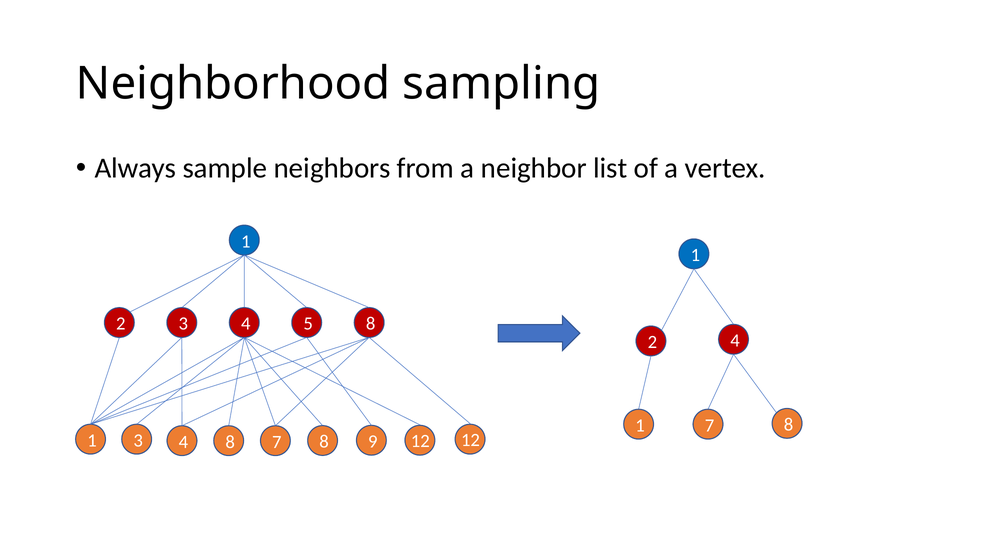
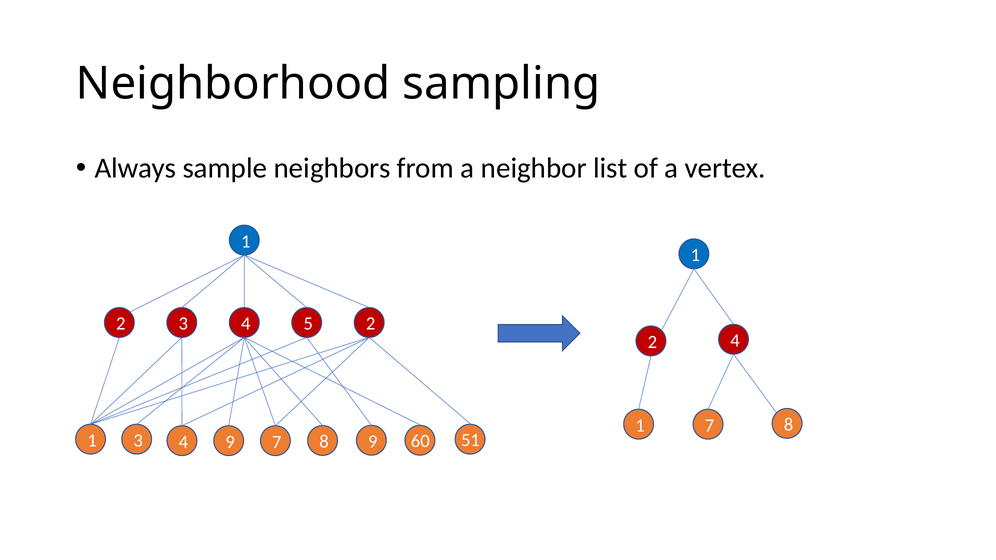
2 8: 8 -> 2
3 8: 8 -> 9
8 12: 12 -> 60
4 12: 12 -> 51
